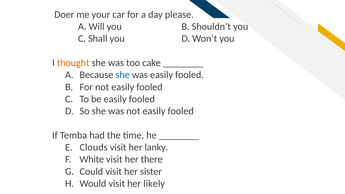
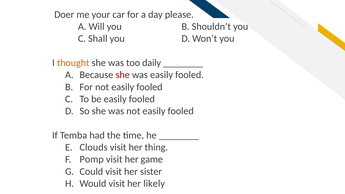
cake: cake -> daily
she at (123, 75) colour: blue -> red
lanky: lanky -> thing
White: White -> Pomp
there: there -> game
